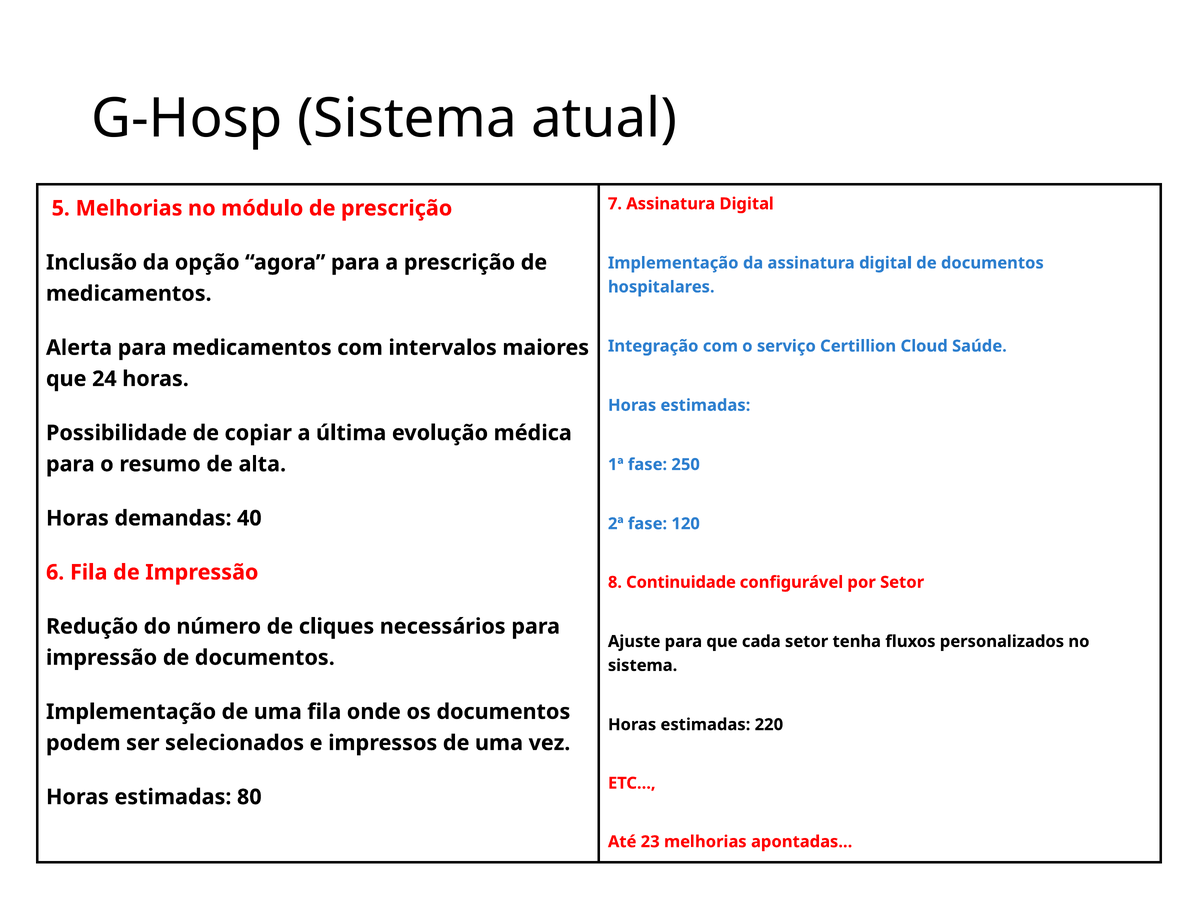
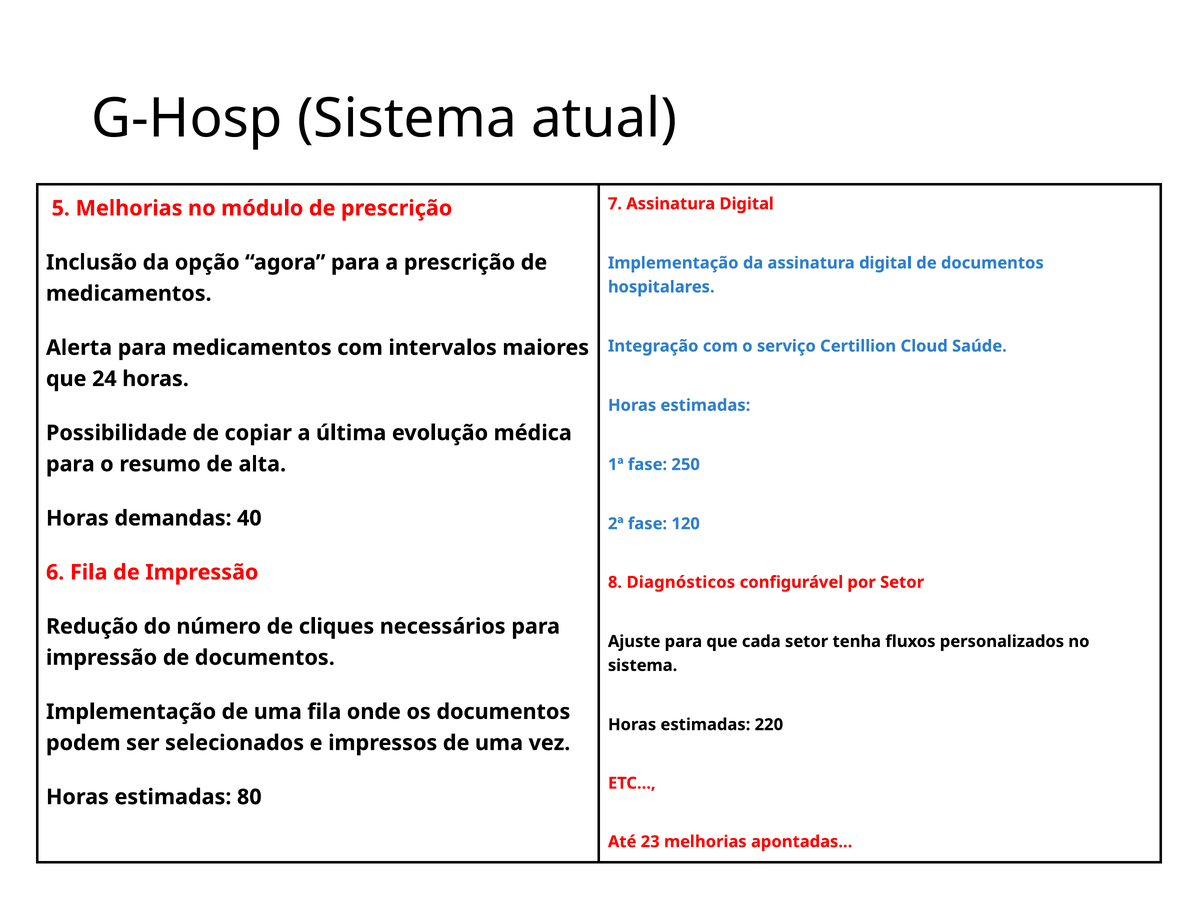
Continuidade: Continuidade -> Diagnósticos
